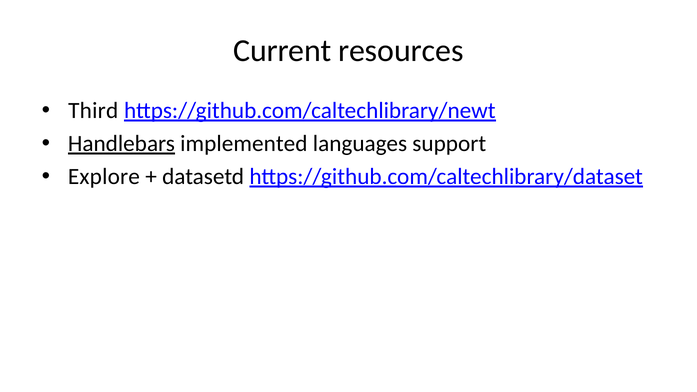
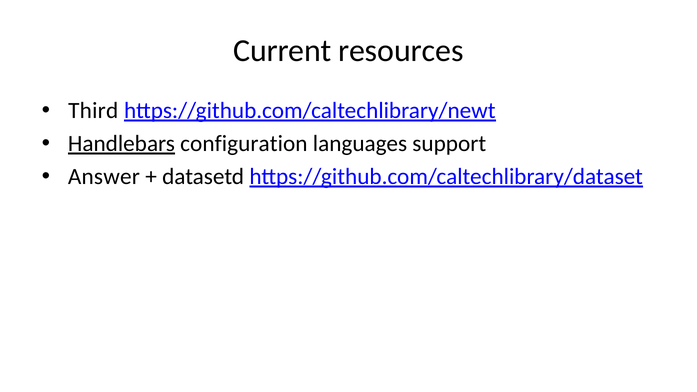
implemented: implemented -> configuration
Explore: Explore -> Answer
